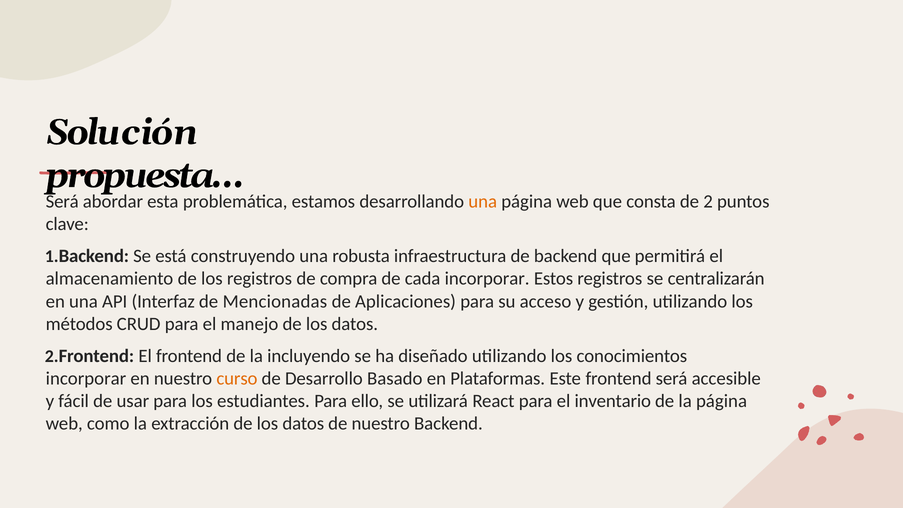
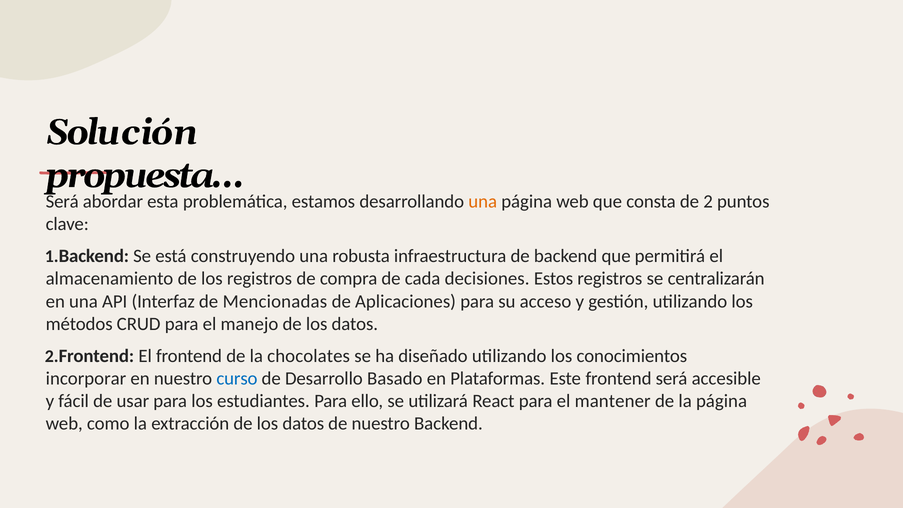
cada incorporar: incorporar -> decisiones
incluyendo: incluyendo -> chocolates
curso colour: orange -> blue
inventario: inventario -> mantener
